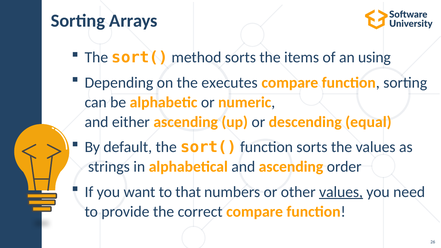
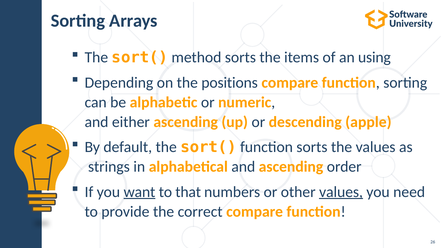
executes: executes -> positions
equal: equal -> apple
want underline: none -> present
